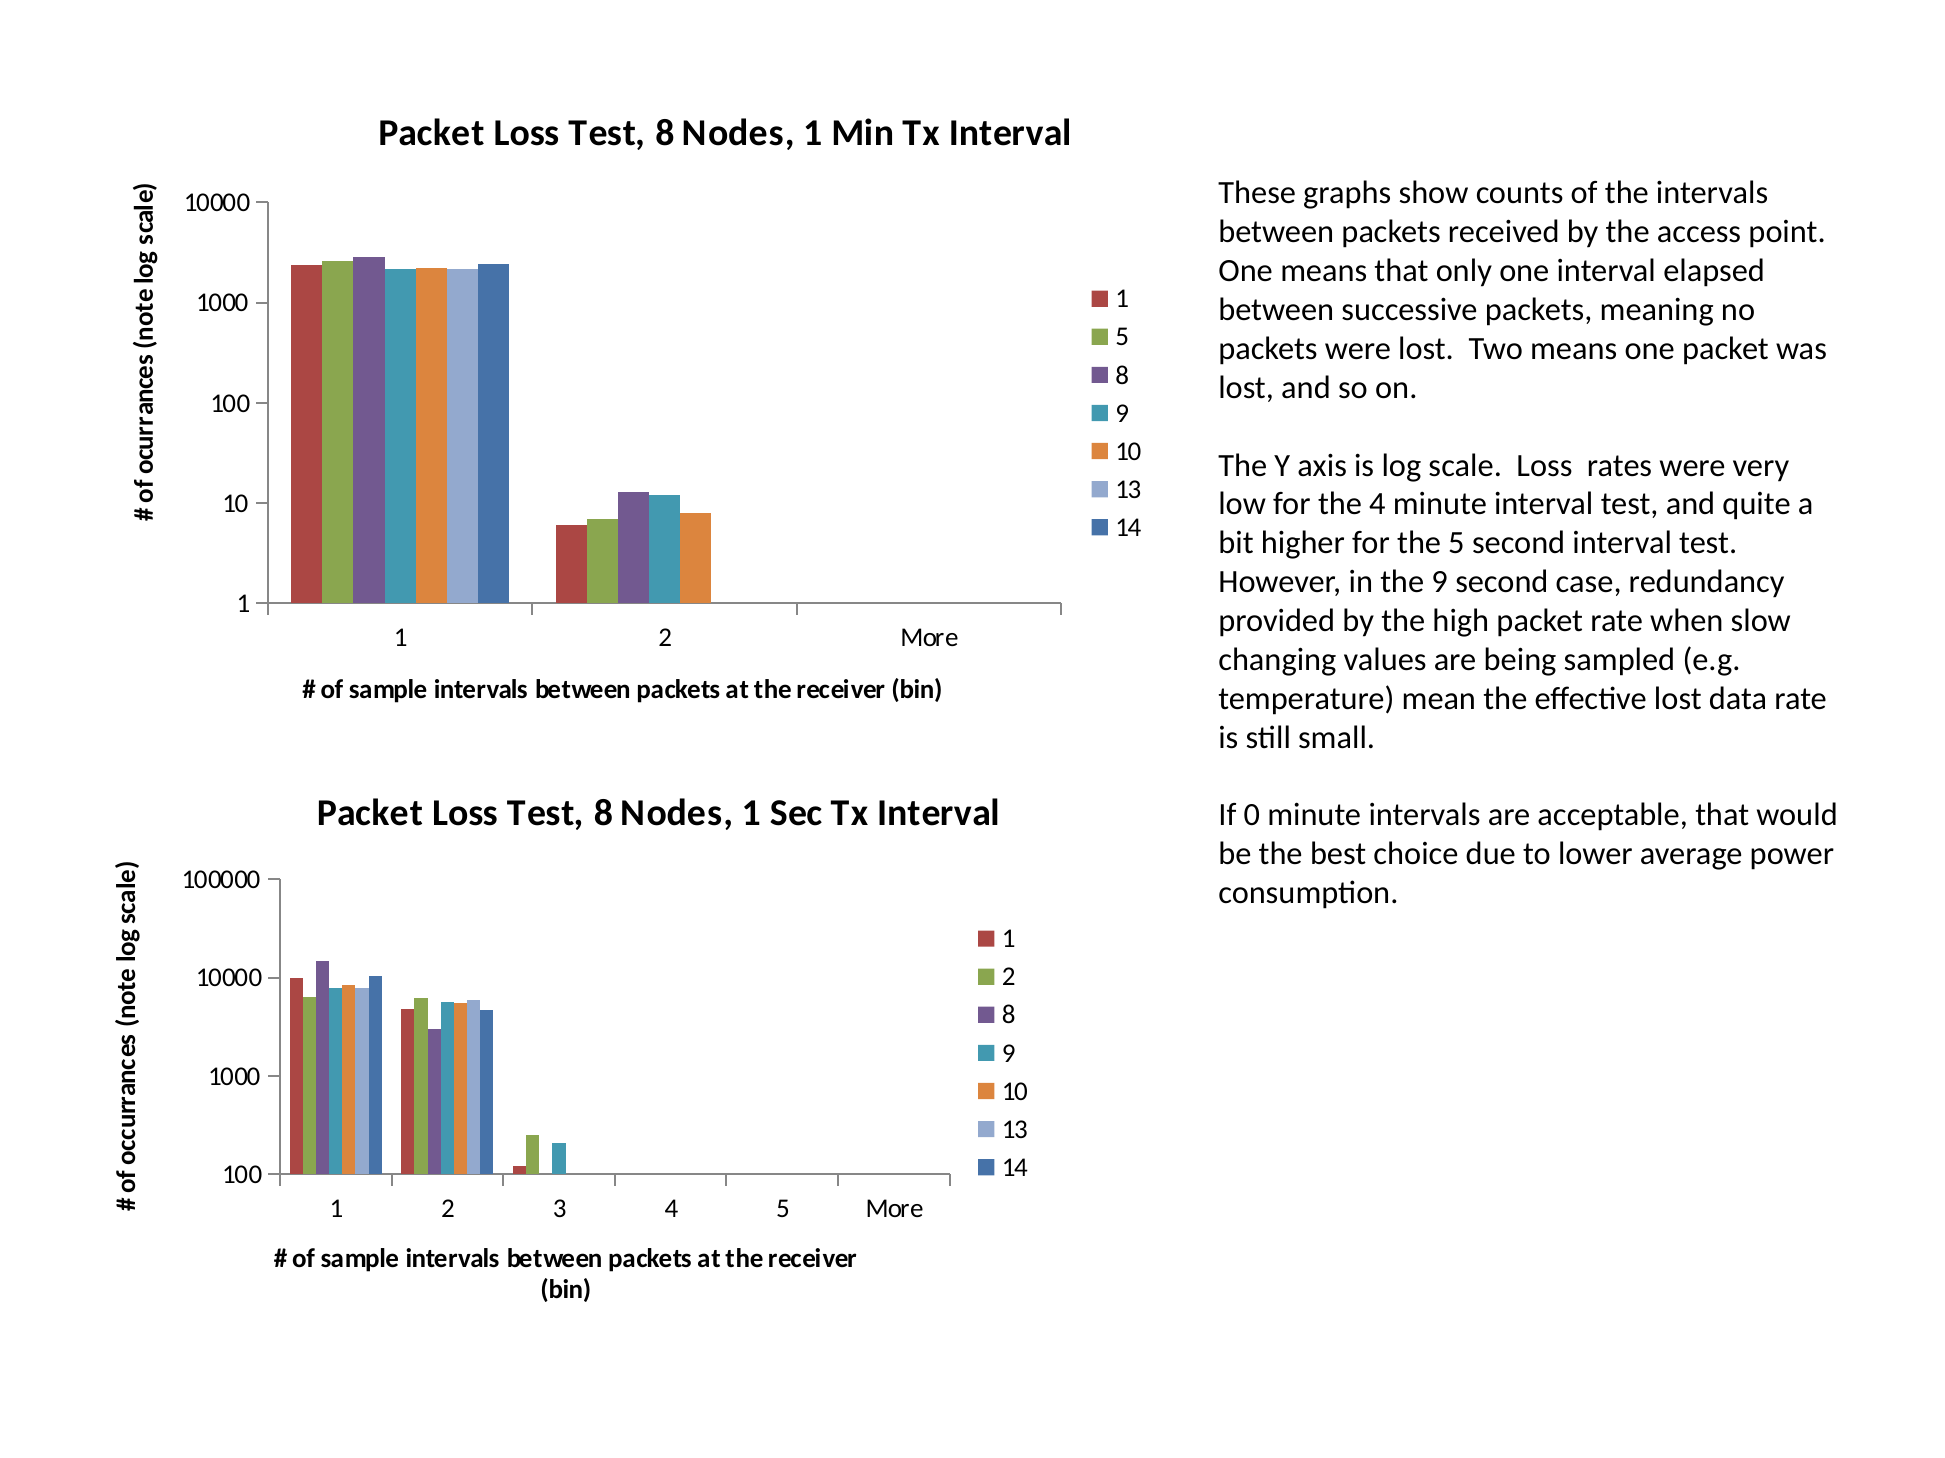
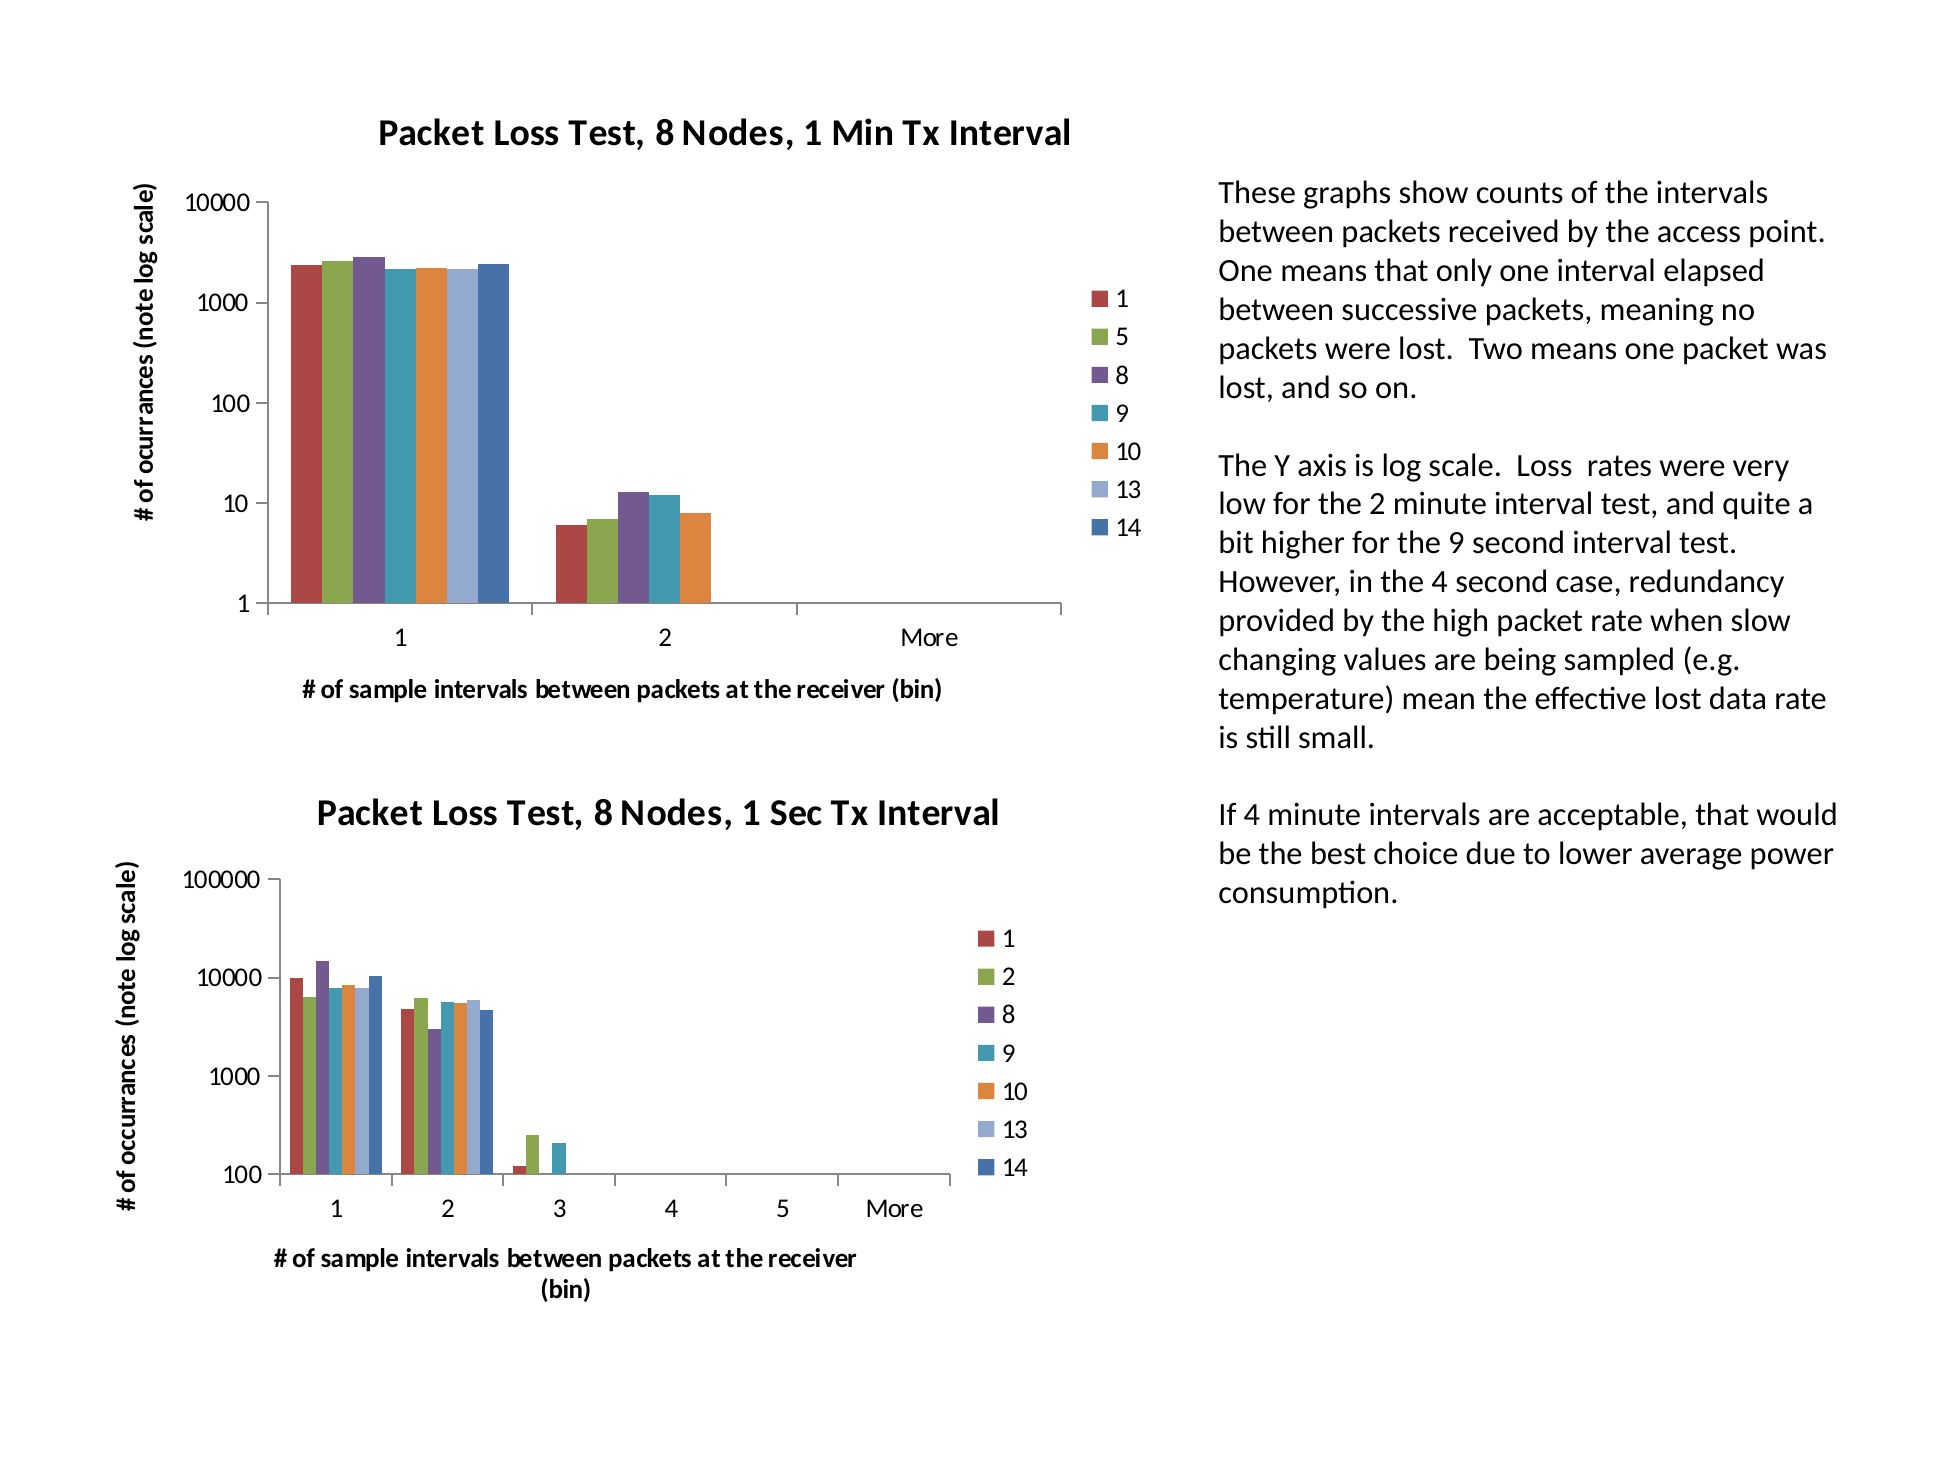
the 4: 4 -> 2
the 5: 5 -> 9
the 9: 9 -> 4
If 0: 0 -> 4
